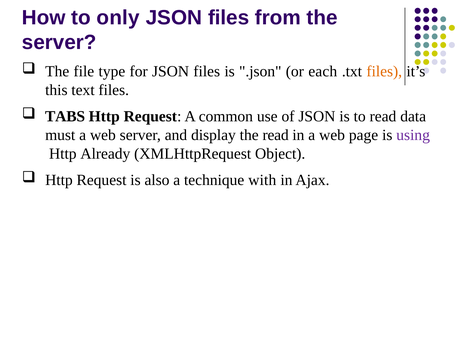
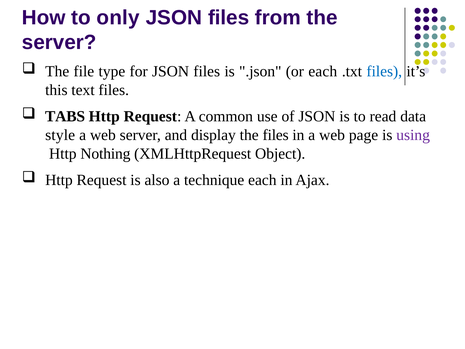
files at (384, 71) colour: orange -> blue
must: must -> style
the read: read -> files
Already: Already -> Nothing
technique with: with -> each
